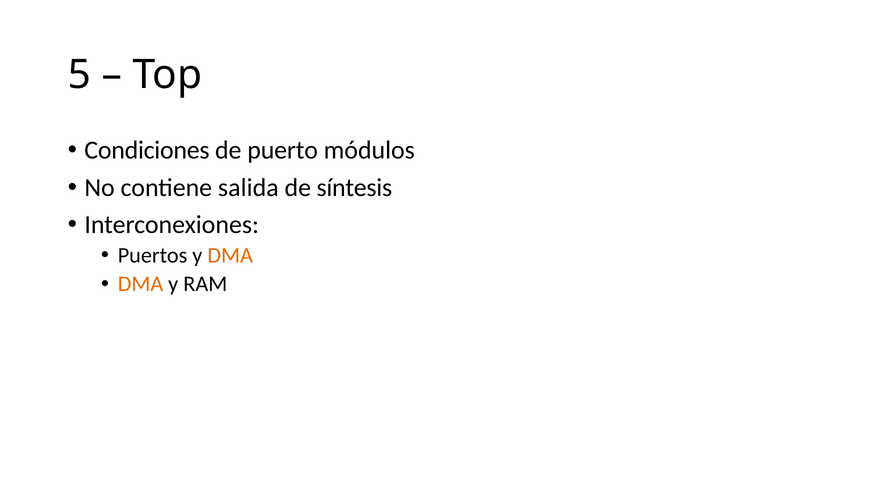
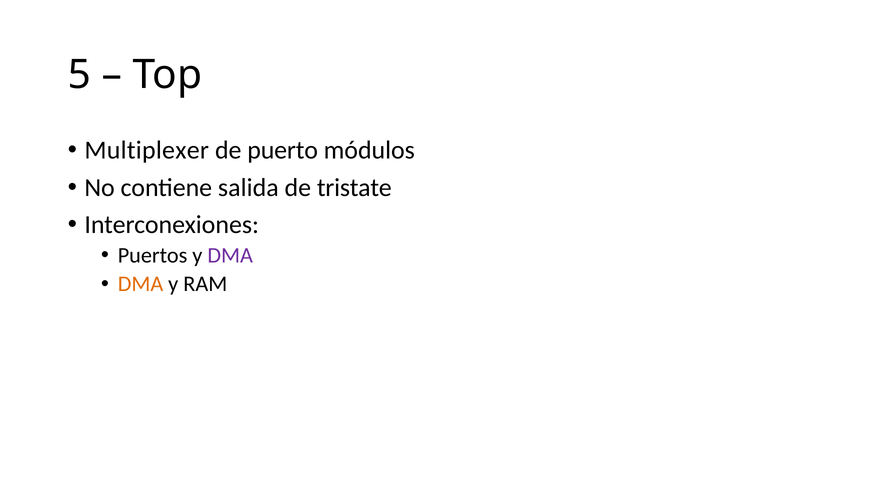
Condiciones: Condiciones -> Multiplexer
síntesis: síntesis -> tristate
DMA at (230, 256) colour: orange -> purple
